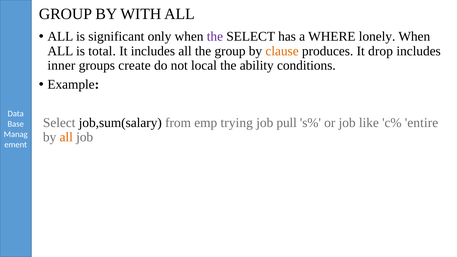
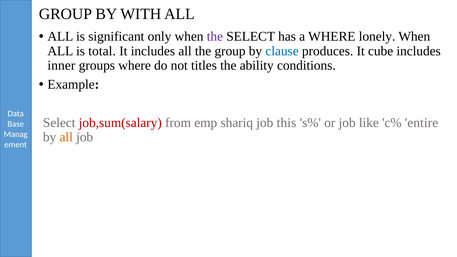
clause colour: orange -> blue
drop: drop -> cube
groups create: create -> where
local: local -> titles
job,sum(salary colour: black -> red
trying: trying -> shariq
pull: pull -> this
